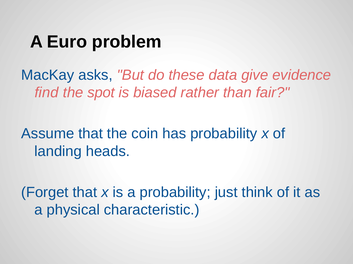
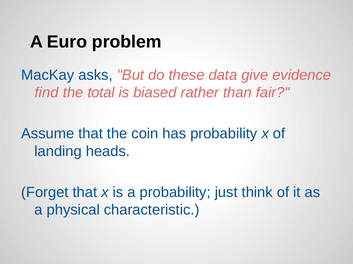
spot: spot -> total
